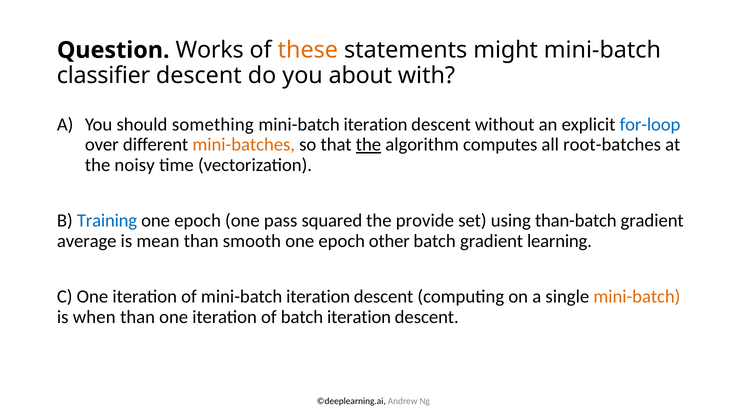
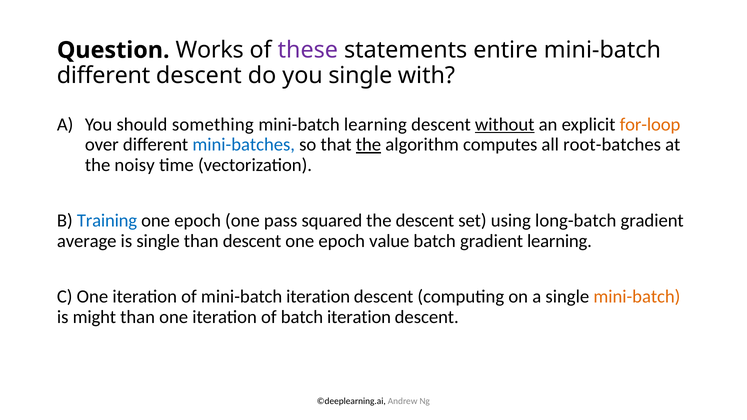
these colour: orange -> purple
might: might -> entire
classifier at (104, 75): classifier -> different
you about: about -> single
iteration at (376, 125): iteration -> learning
without underline: none -> present
for-loop colour: blue -> orange
mini-batches colour: orange -> blue
the provide: provide -> descent
than-batch: than-batch -> long-batch
is mean: mean -> single
than smooth: smooth -> descent
other: other -> value
when: when -> might
